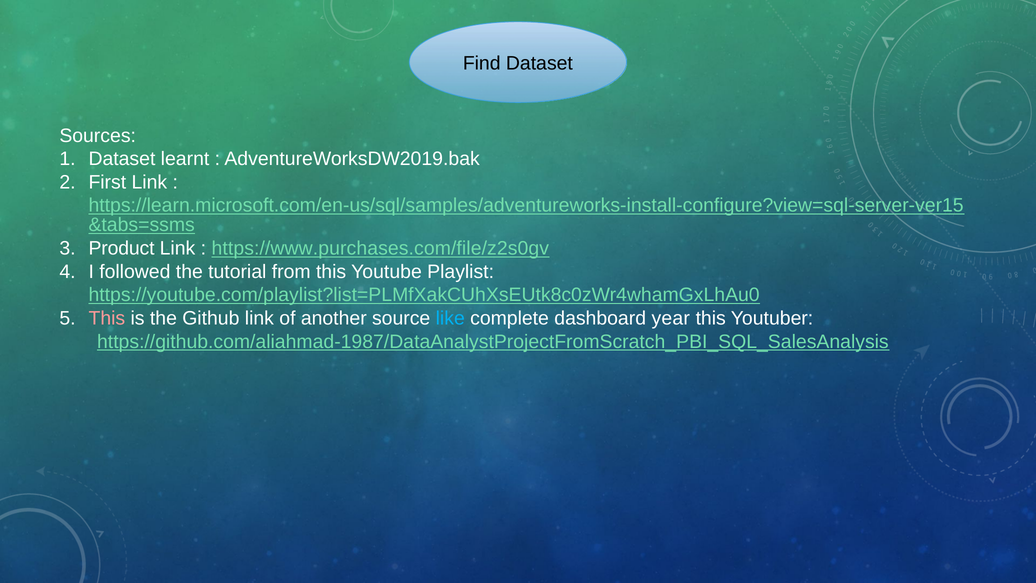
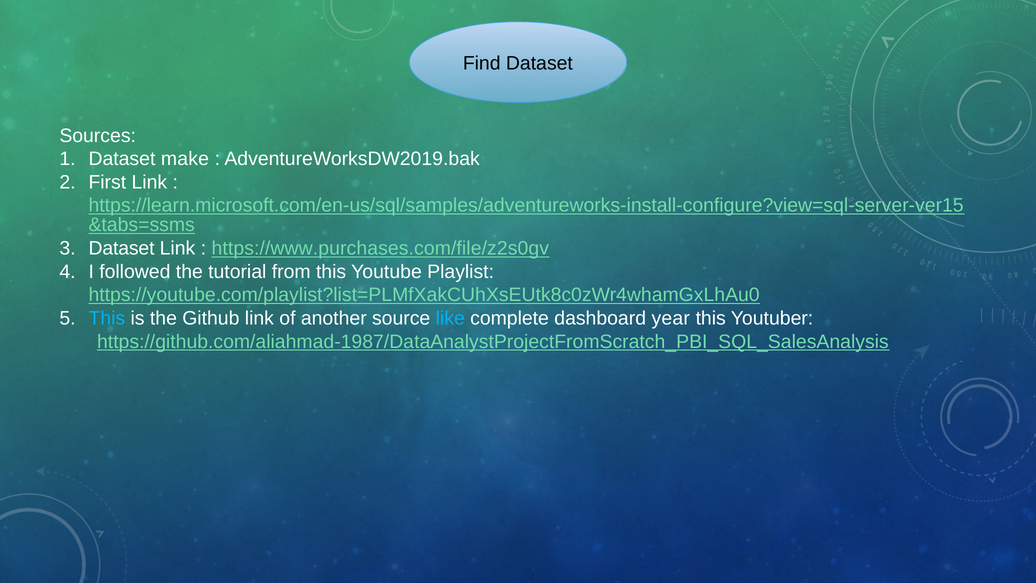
learnt: learnt -> make
Product at (122, 248): Product -> Dataset
This at (107, 318) colour: pink -> light blue
